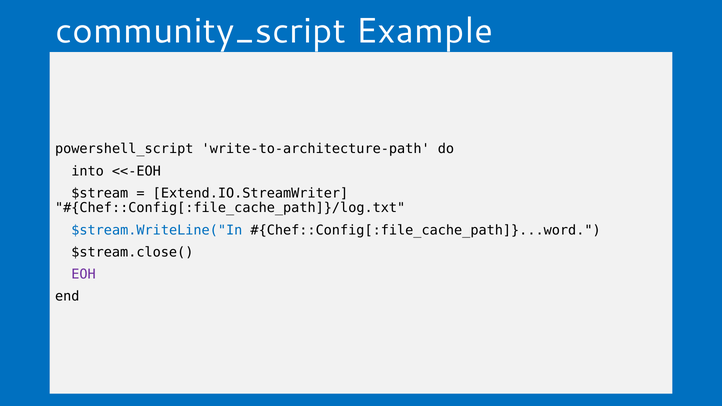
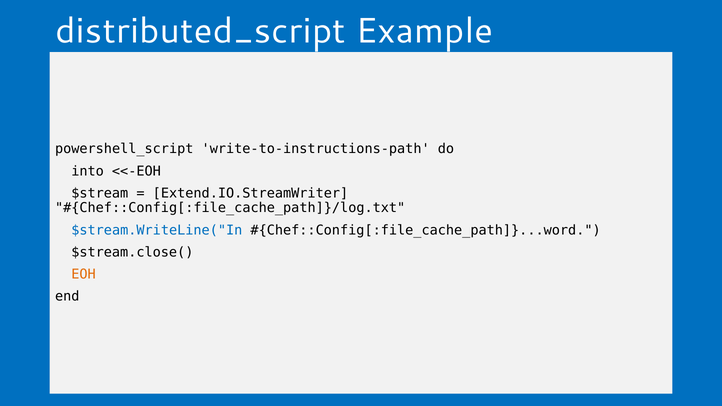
community_script: community_script -> distributed_script
write-to-architecture-path: write-to-architecture-path -> write-to-instructions-path
EOH colour: purple -> orange
